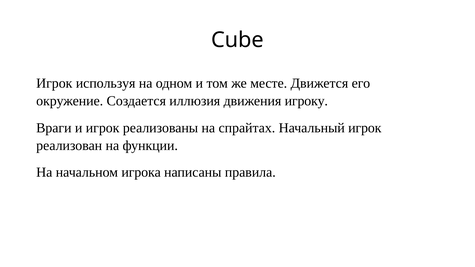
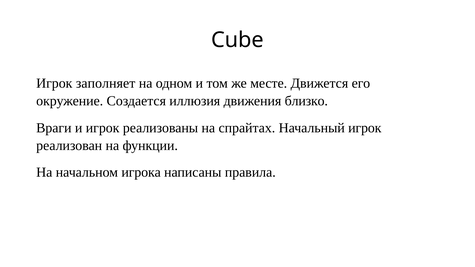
используя: используя -> заполняет
игроку: игроку -> близко
